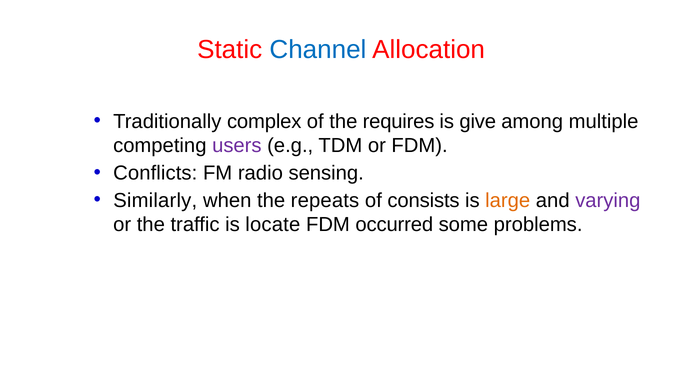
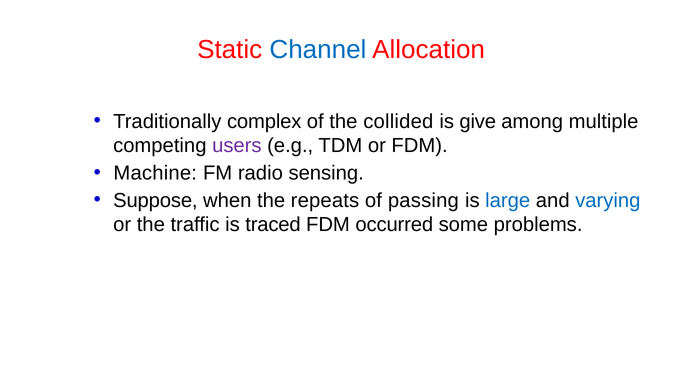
requires: requires -> collided
Conflicts: Conflicts -> Machine
Similarly: Similarly -> Suppose
consists: consists -> passing
large colour: orange -> blue
varying colour: purple -> blue
locate: locate -> traced
